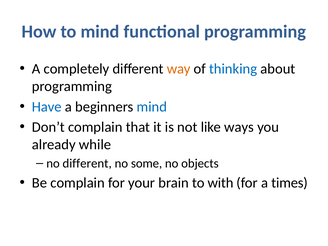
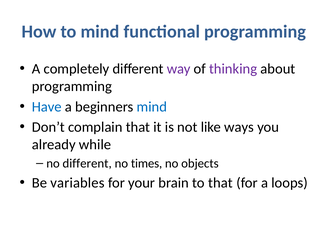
way colour: orange -> purple
thinking colour: blue -> purple
some: some -> times
Be complain: complain -> variables
to with: with -> that
times: times -> loops
